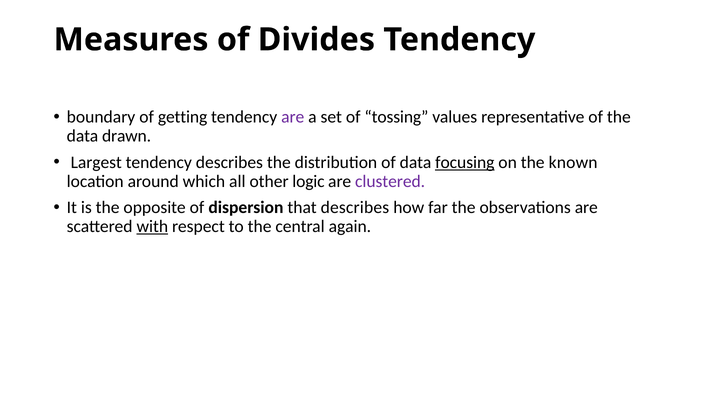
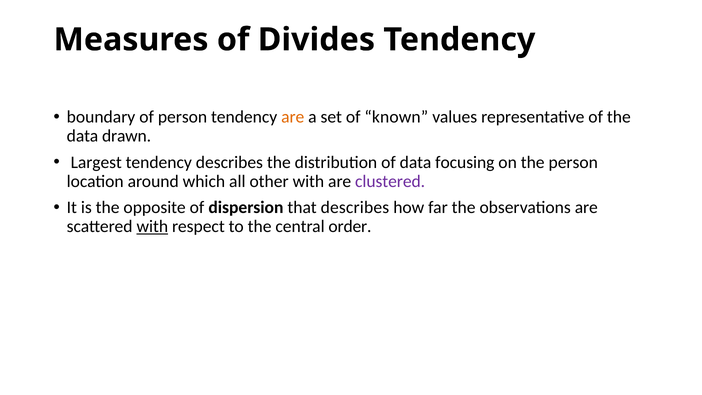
of getting: getting -> person
are at (293, 117) colour: purple -> orange
tossing: tossing -> known
focusing underline: present -> none
the known: known -> person
other logic: logic -> with
again: again -> order
